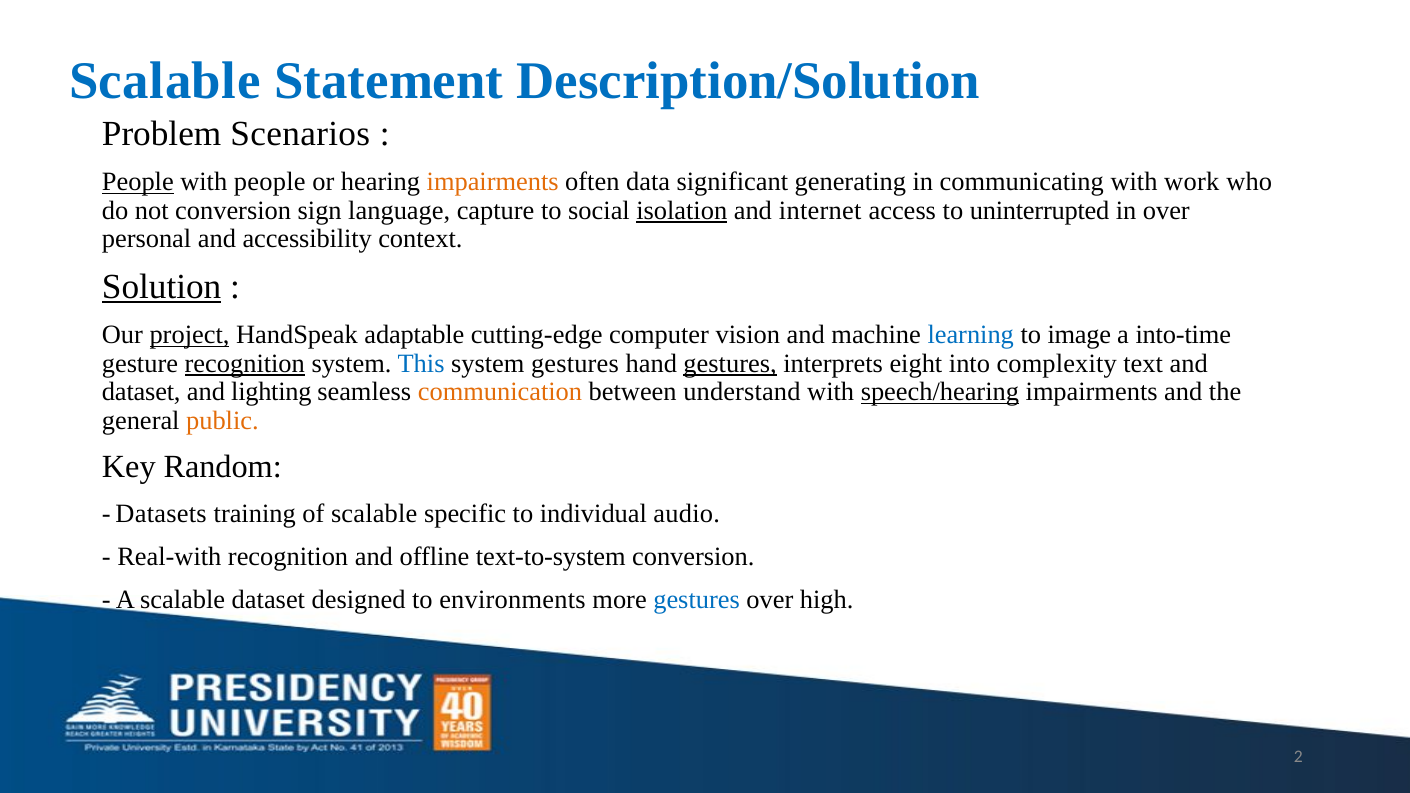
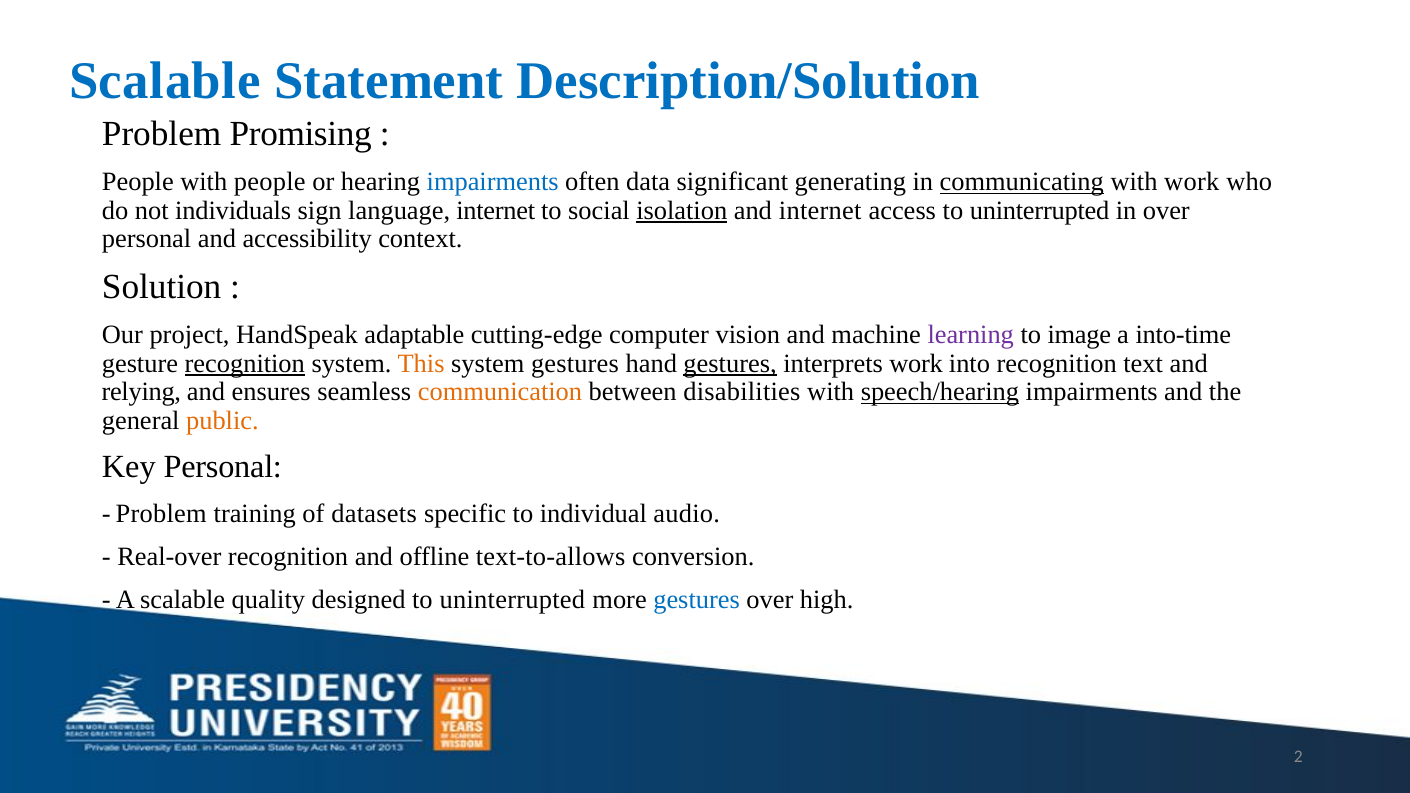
Scenarios: Scenarios -> Promising
People at (138, 182) underline: present -> none
impairments at (493, 182) colour: orange -> blue
communicating underline: none -> present
not conversion: conversion -> individuals
language capture: capture -> internet
Solution underline: present -> none
project underline: present -> none
learning colour: blue -> purple
This colour: blue -> orange
interprets eight: eight -> work
into complexity: complexity -> recognition
dataset at (141, 392): dataset -> relying
lighting: lighting -> ensures
understand: understand -> disabilities
Key Random: Random -> Personal
Datasets at (161, 514): Datasets -> Problem
of scalable: scalable -> datasets
Real-with: Real-with -> Real-over
text-to-system: text-to-system -> text-to-allows
scalable dataset: dataset -> quality
designed to environments: environments -> uninterrupted
